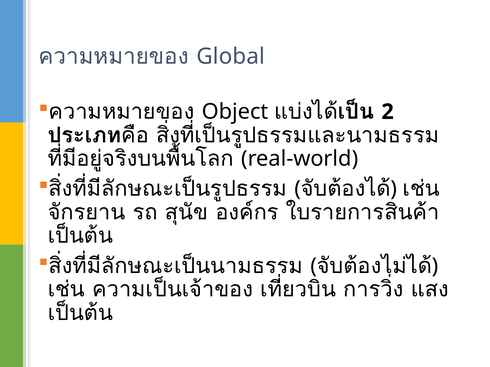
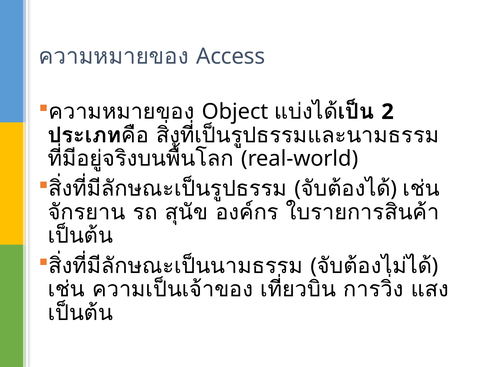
Global: Global -> Access
